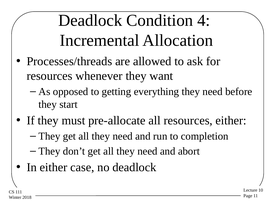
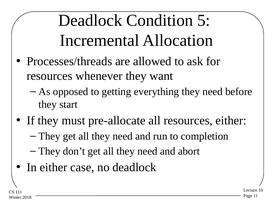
4: 4 -> 5
